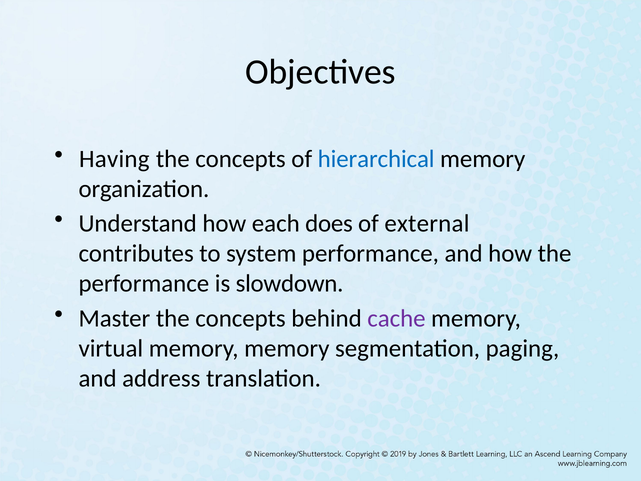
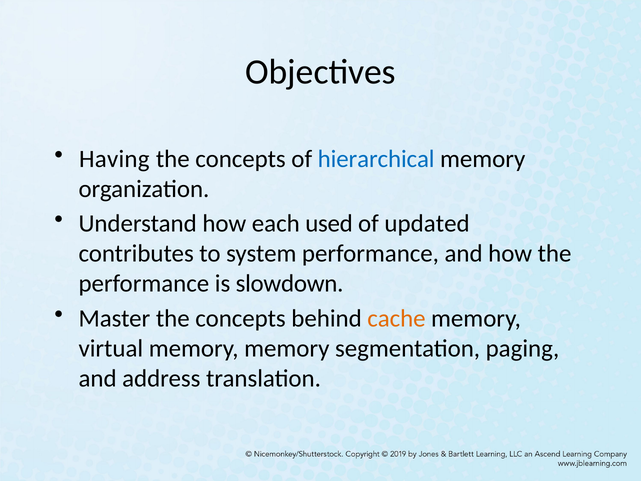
does: does -> used
external: external -> updated
cache colour: purple -> orange
